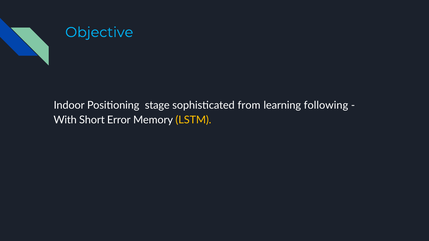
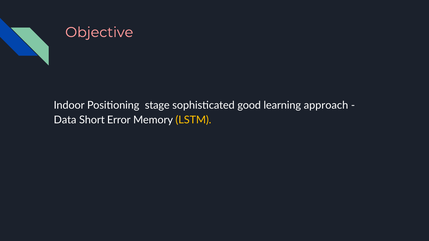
Objective colour: light blue -> pink
from: from -> good
following: following -> approach
With: With -> Data
